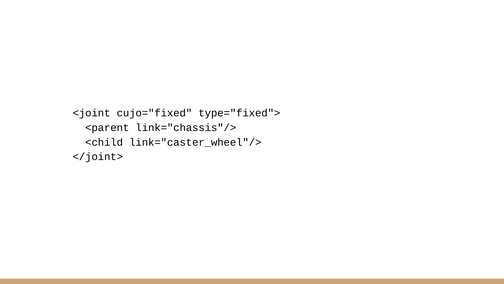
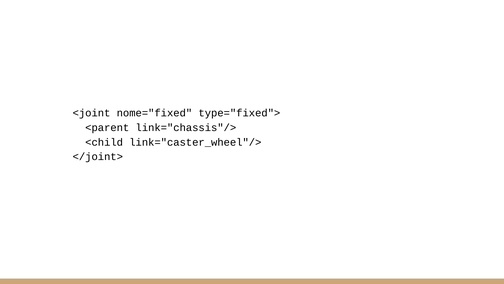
cujo="fixed: cujo="fixed -> nome="fixed
